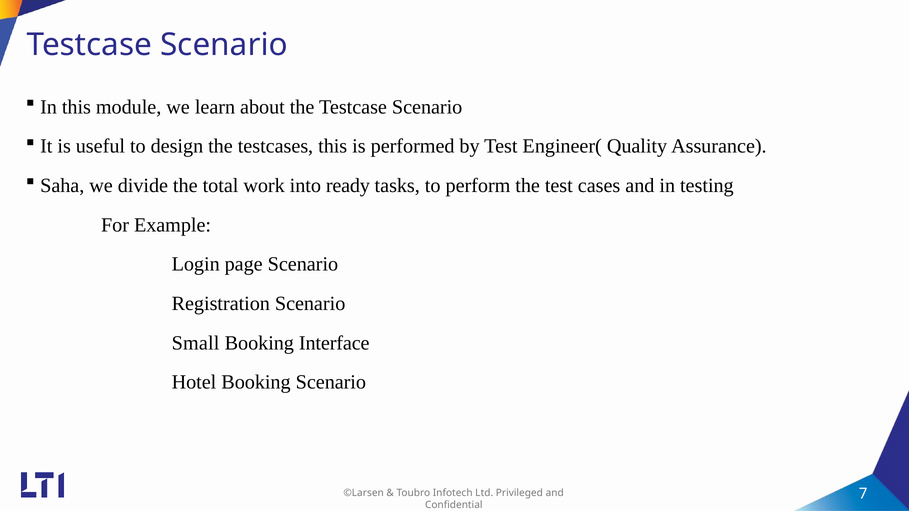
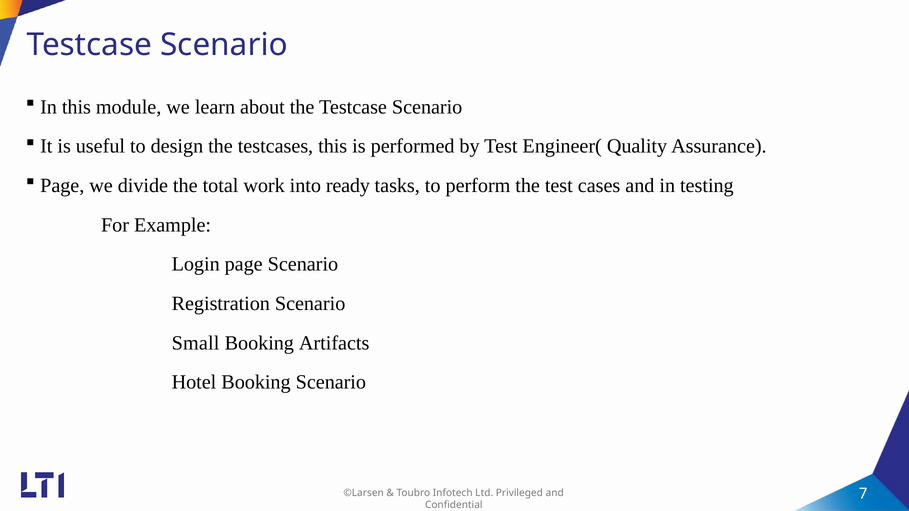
Saha at (62, 186): Saha -> Page
Interface: Interface -> Artifacts
